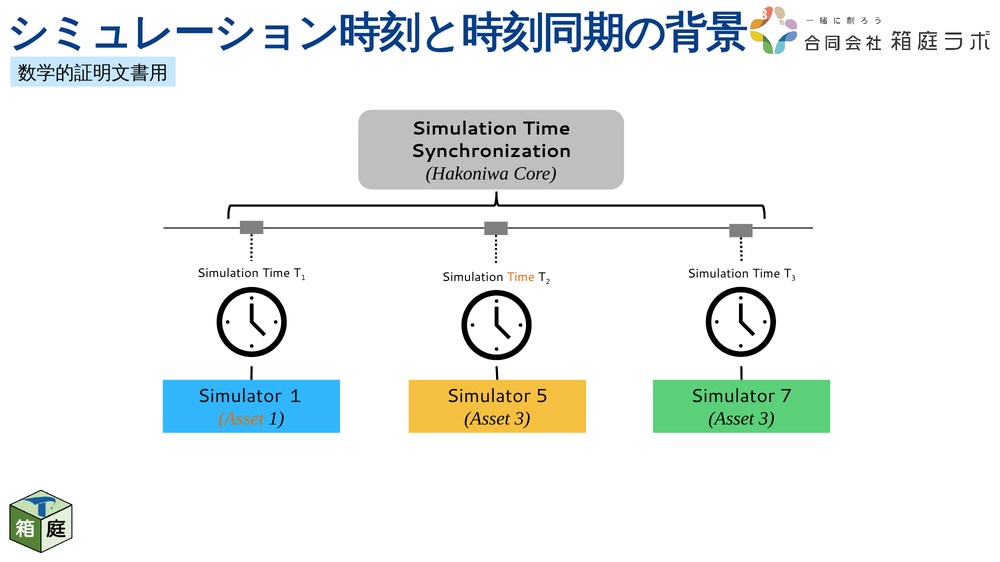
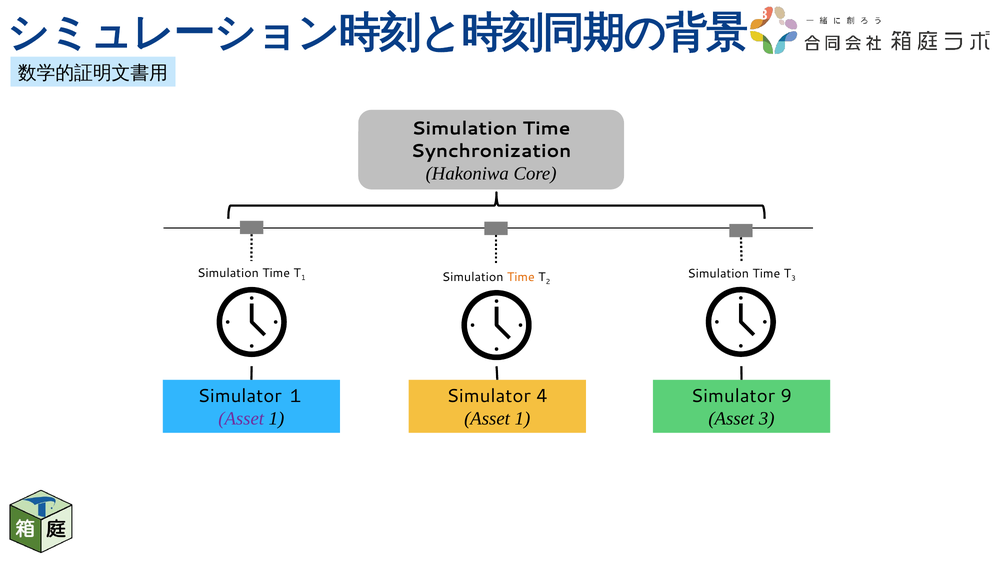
5: 5 -> 4
7: 7 -> 9
Asset at (241, 419) colour: orange -> purple
3 at (522, 419): 3 -> 1
